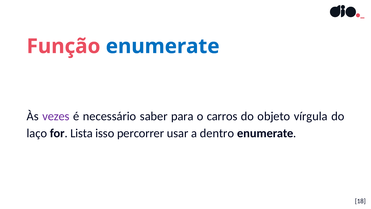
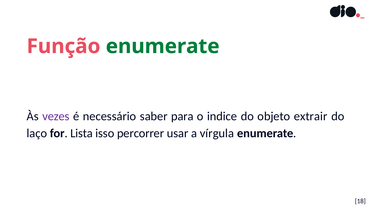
enumerate at (163, 46) colour: blue -> green
carros: carros -> indice
vírgula: vírgula -> extrair
dentro: dentro -> vírgula
